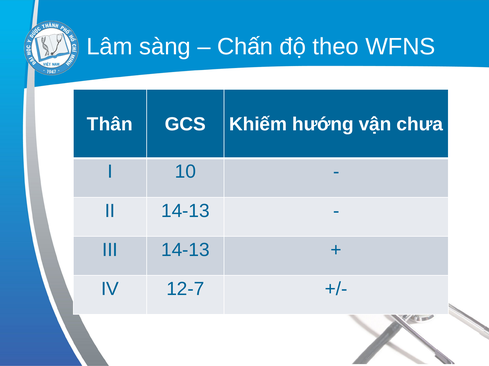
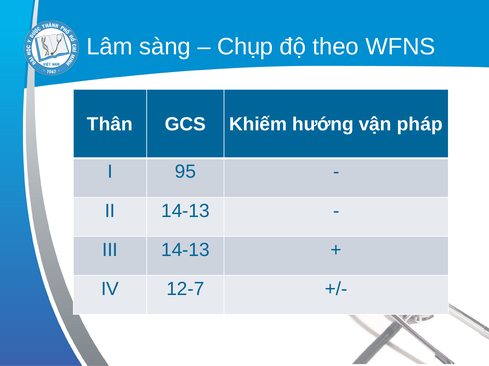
Chấn: Chấn -> Chụp
chưa: chưa -> pháp
10: 10 -> 95
